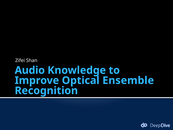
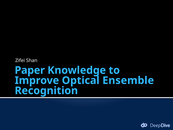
Audio: Audio -> Paper
